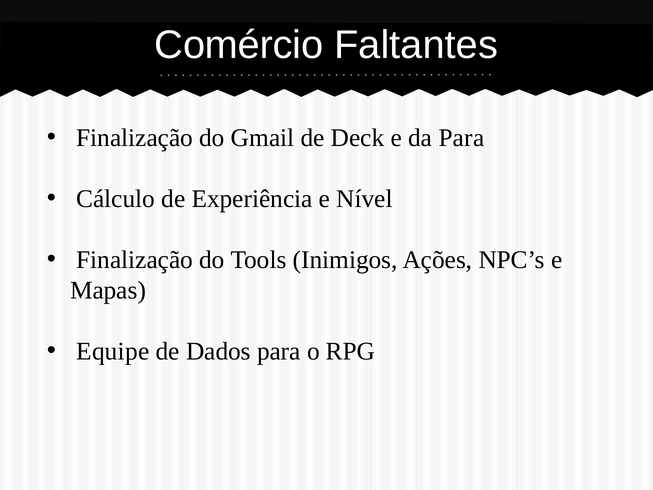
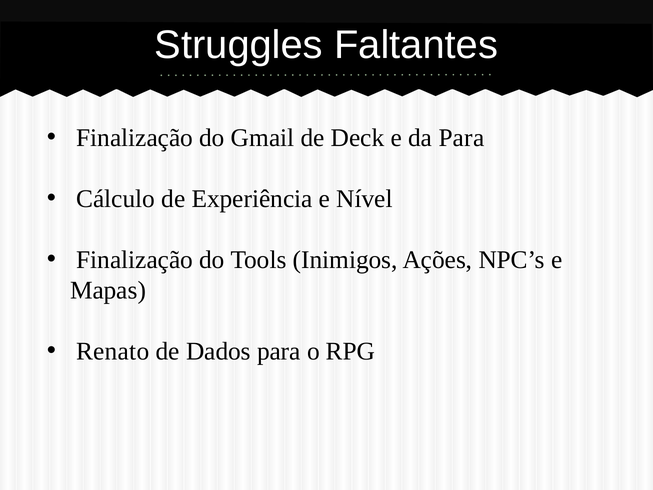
Comércio: Comércio -> Struggles
Equipe: Equipe -> Renato
